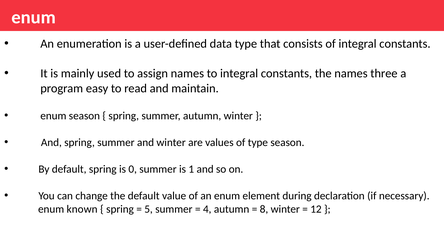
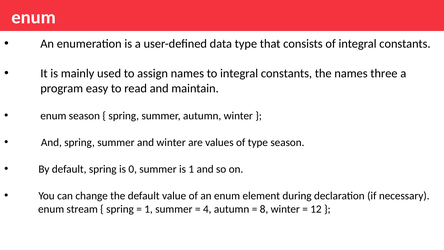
known: known -> stream
5 at (149, 209): 5 -> 1
